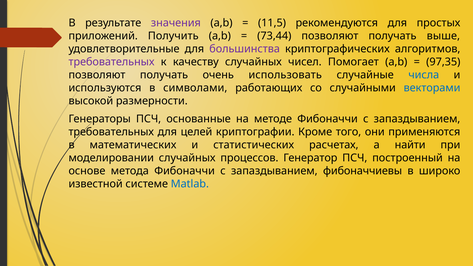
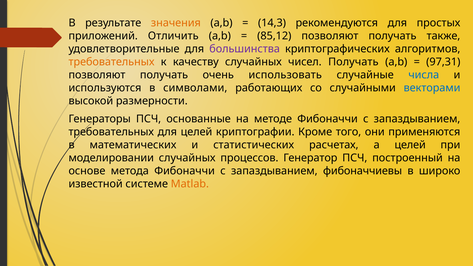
значения colour: purple -> orange
11,5: 11,5 -> 14,3
Получить: Получить -> Отличить
73,44: 73,44 -> 85,12
выше: выше -> также
требовательных at (111, 62) colour: purple -> orange
чисел Помогает: Помогает -> Получать
97,35: 97,35 -> 97,31
а найти: найти -> целей
Matlab colour: blue -> orange
